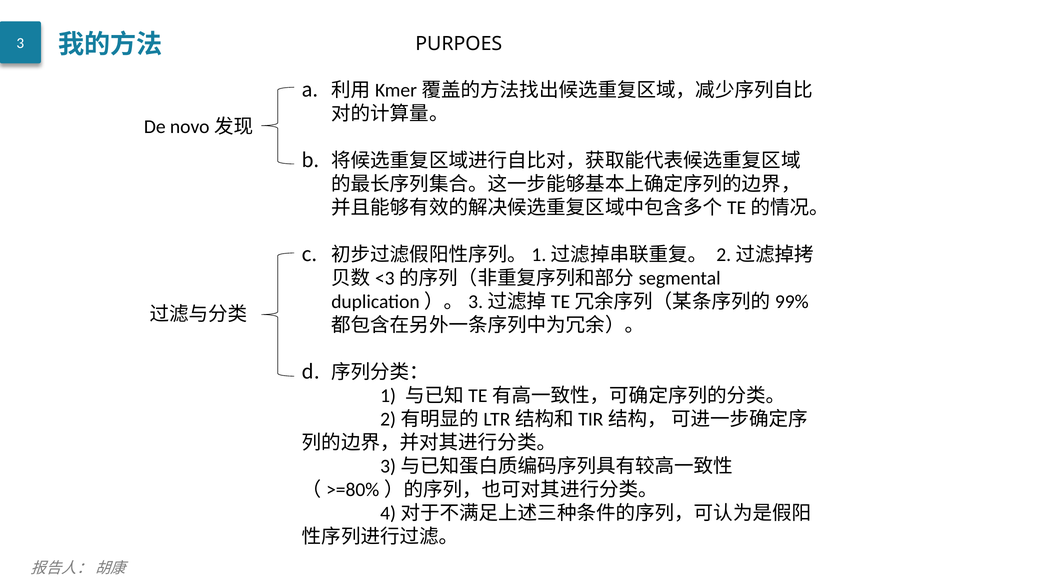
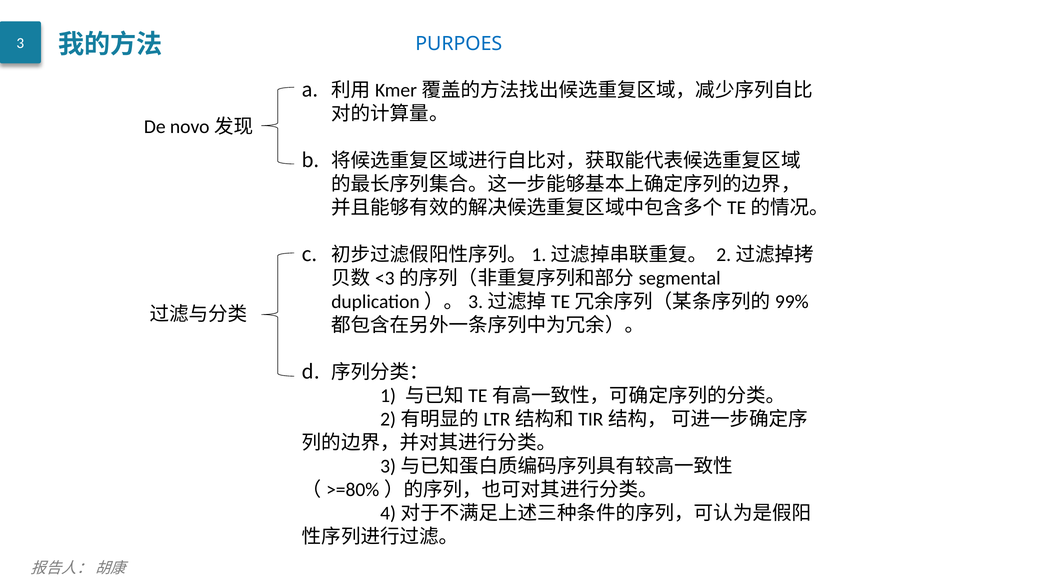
PURPOES colour: black -> blue
